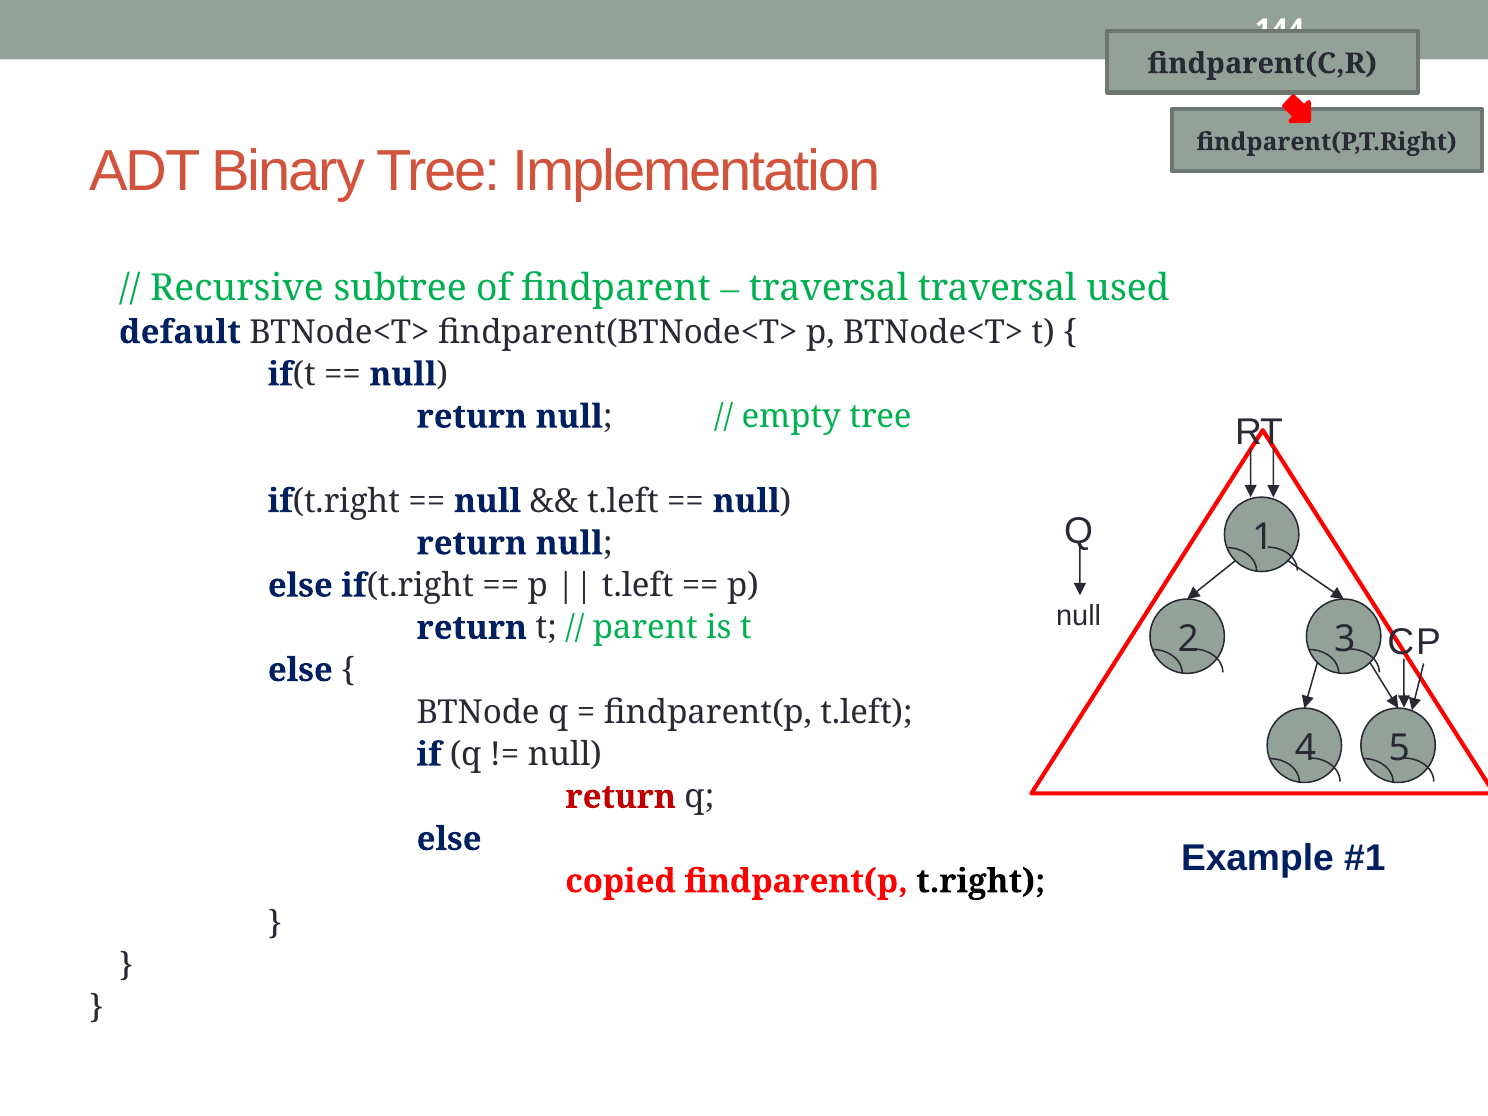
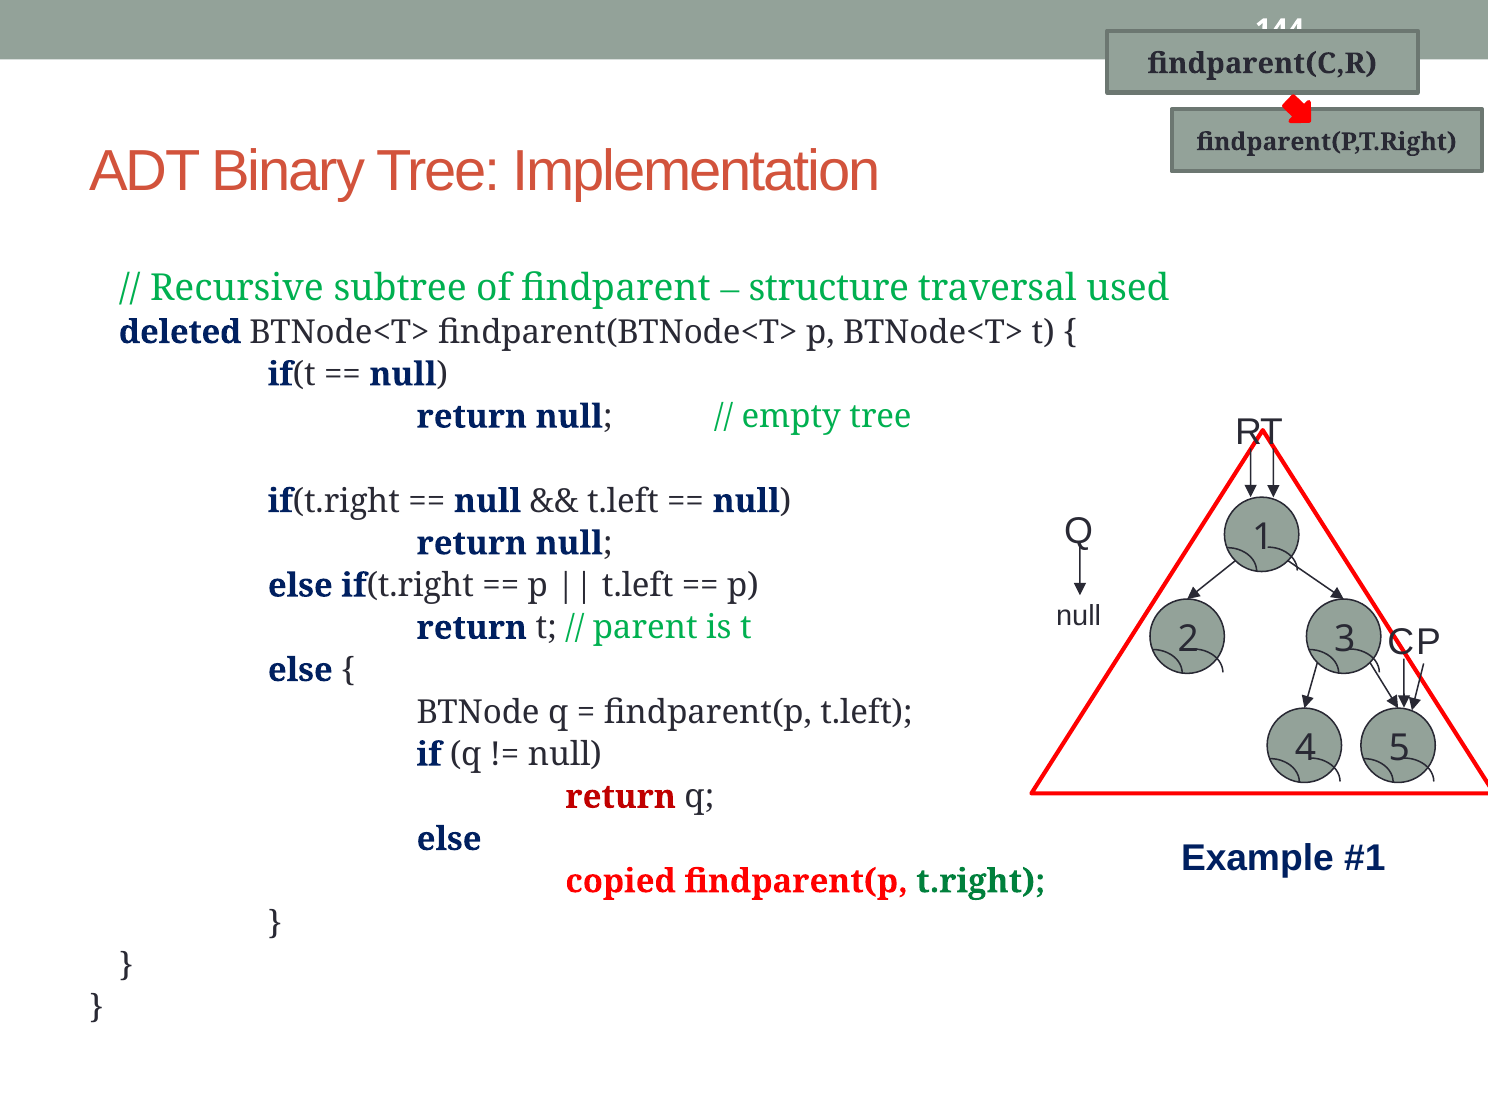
traversal at (829, 288): traversal -> structure
default: default -> deleted
t.right colour: black -> green
